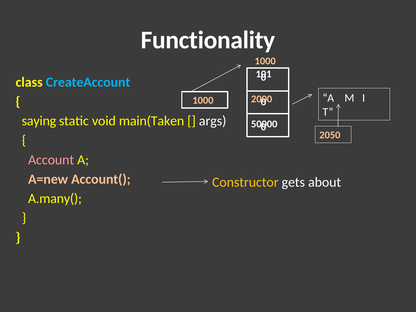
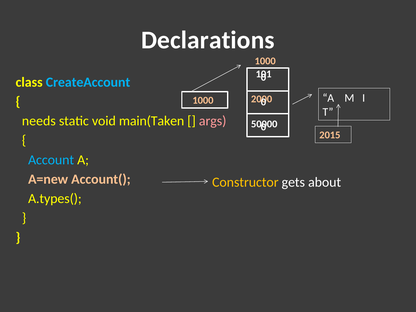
Functionality: Functionality -> Declarations
saying: saying -> needs
args colour: white -> pink
2050: 2050 -> 2015
Account colour: pink -> light blue
A.many(: A.many( -> A.types(
